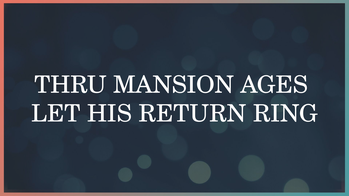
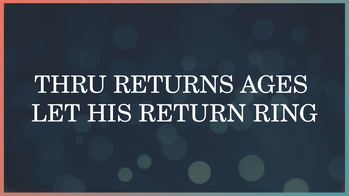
MANSION: MANSION -> RETURNS
